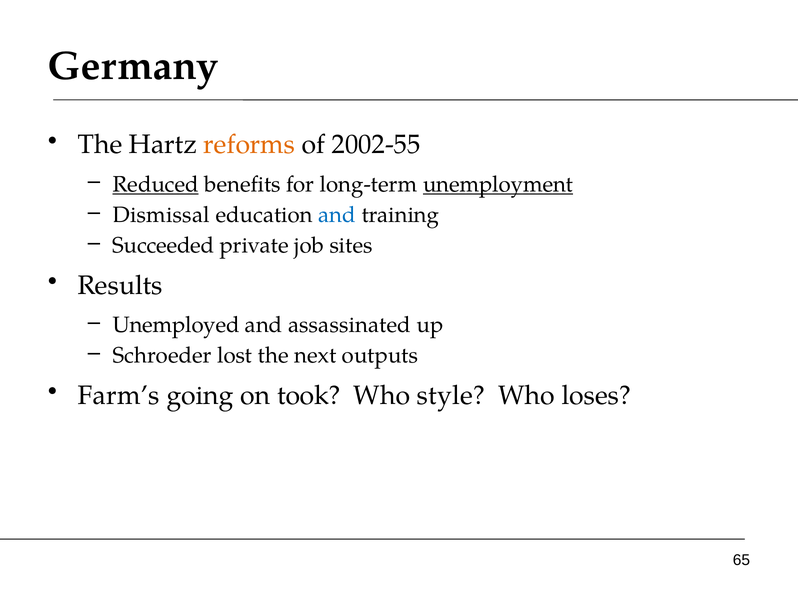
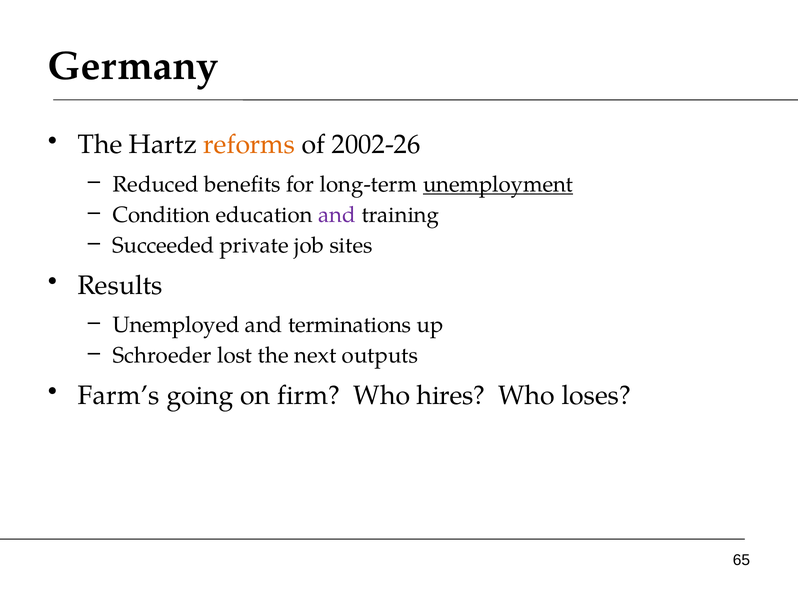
2002-55: 2002-55 -> 2002-26
Reduced underline: present -> none
Dismissal: Dismissal -> Condition
and at (337, 215) colour: blue -> purple
assassinated: assassinated -> terminations
took: took -> firm
style: style -> hires
